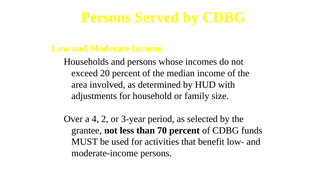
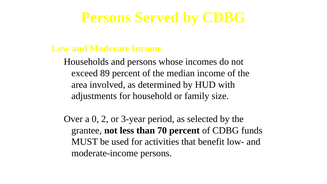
20: 20 -> 89
4: 4 -> 0
